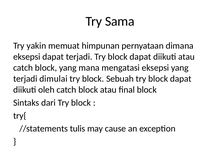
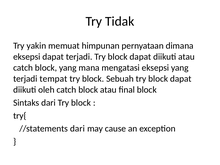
Sama: Sama -> Tidak
dimulai: dimulai -> tempat
//statements tulis: tulis -> dari
